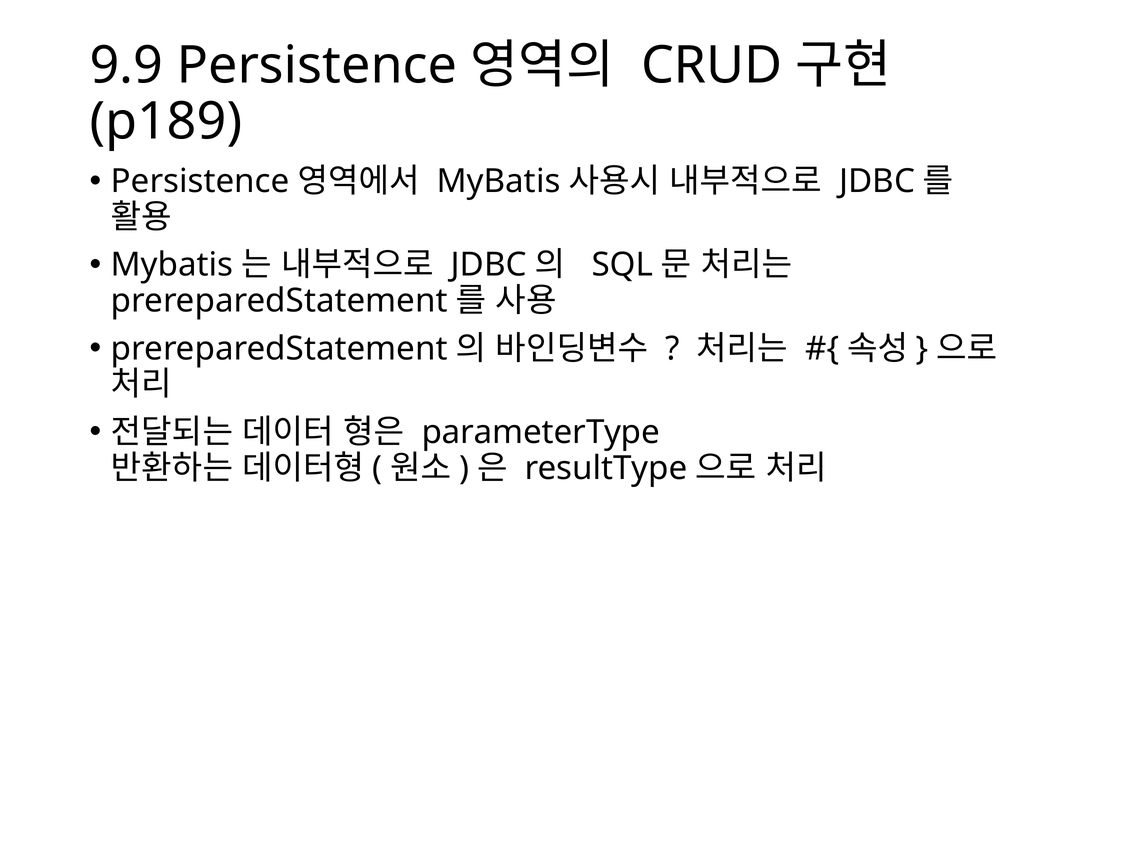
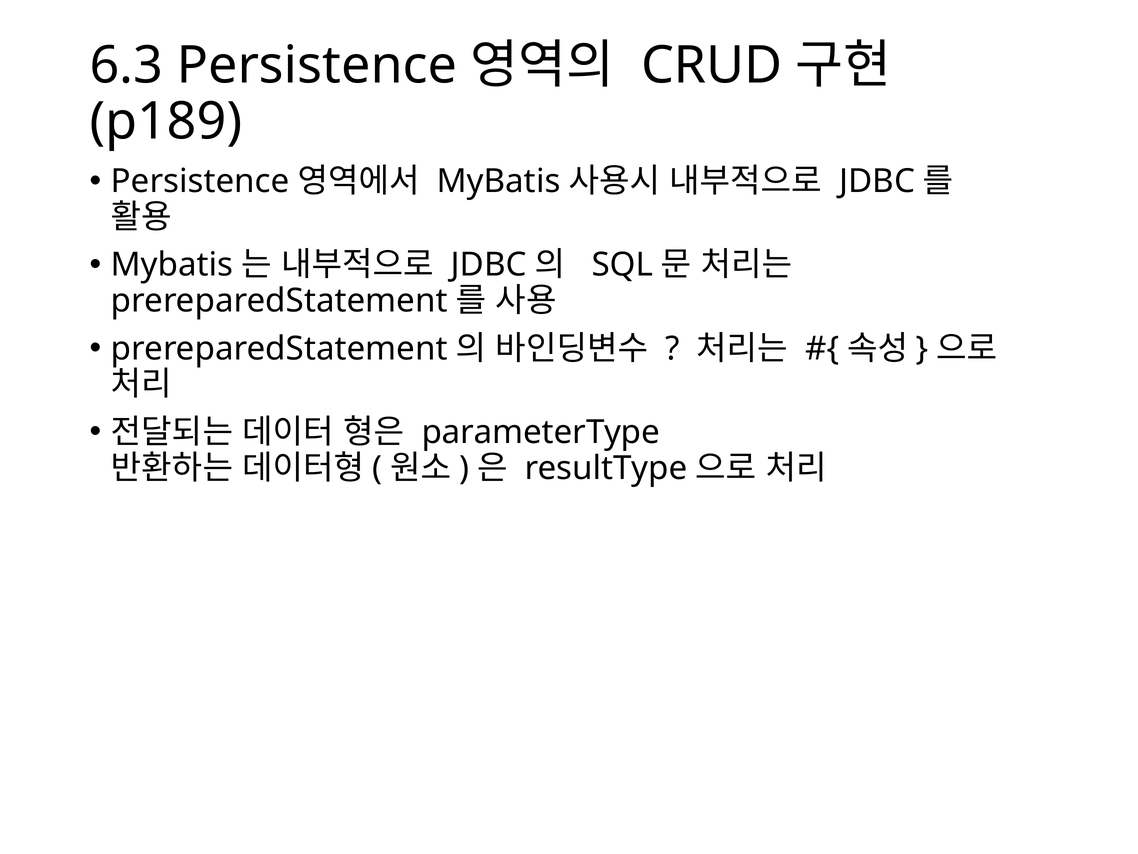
9.9: 9.9 -> 6.3
